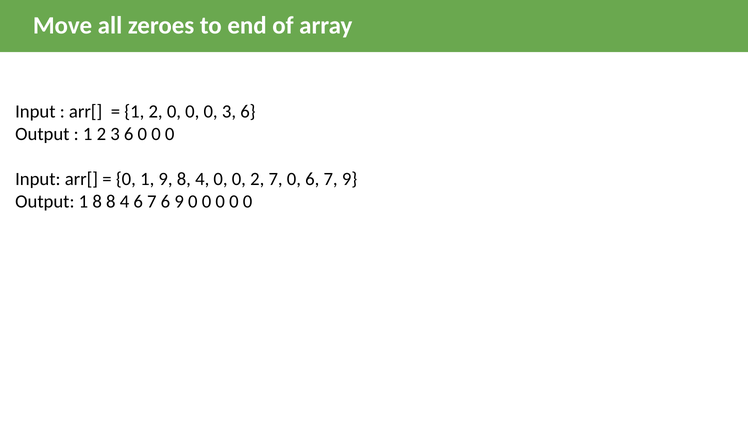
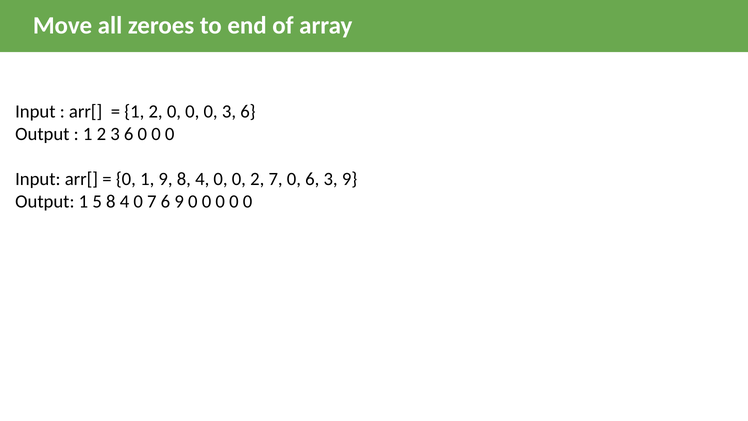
0 6 7: 7 -> 3
1 8: 8 -> 5
6 at (138, 201): 6 -> 0
